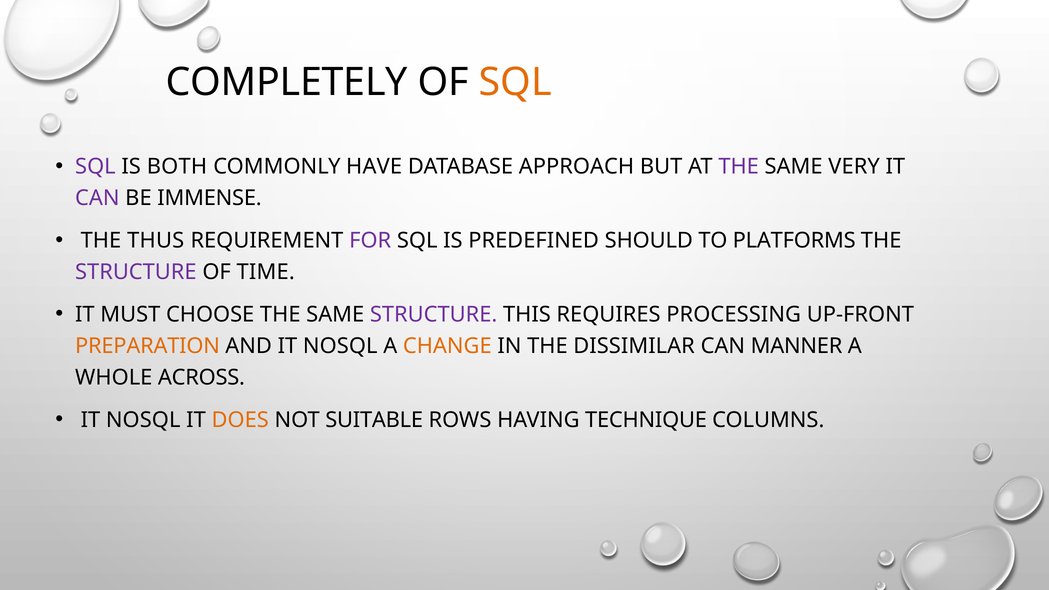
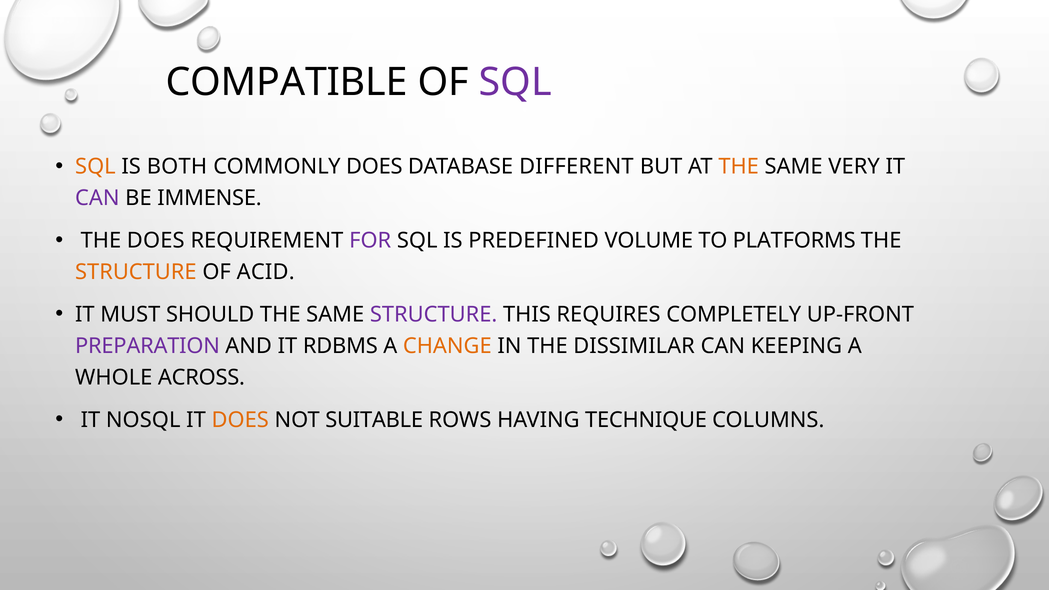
COMPLETELY: COMPLETELY -> COMPATIBLE
SQL at (515, 82) colour: orange -> purple
SQL at (95, 167) colour: purple -> orange
COMMONLY HAVE: HAVE -> DOES
APPROACH: APPROACH -> DIFFERENT
THE at (739, 167) colour: purple -> orange
THE THUS: THUS -> DOES
SHOULD: SHOULD -> VOLUME
STRUCTURE at (136, 272) colour: purple -> orange
TIME: TIME -> ACID
CHOOSE: CHOOSE -> SHOULD
PROCESSING: PROCESSING -> COMPLETELY
PREPARATION colour: orange -> purple
AND IT NOSQL: NOSQL -> RDBMS
MANNER: MANNER -> KEEPING
